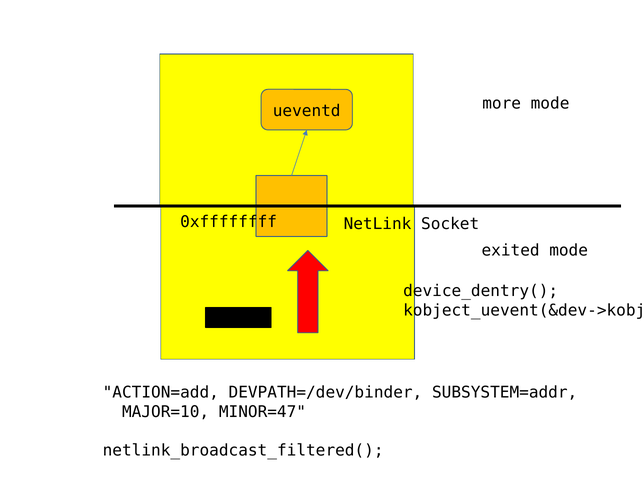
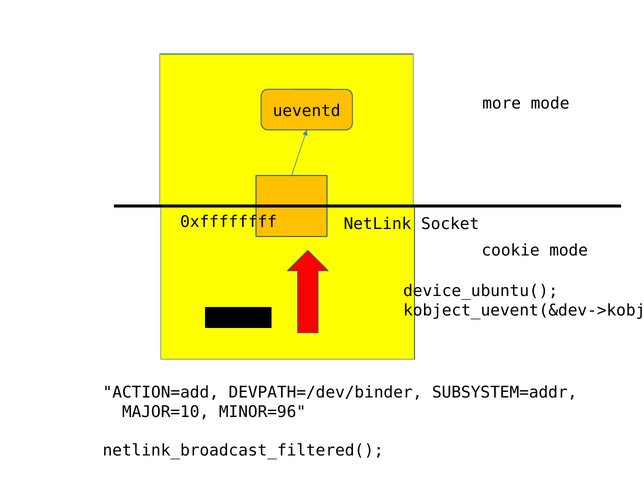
exited: exited -> cookie
device_dentry(: device_dentry( -> device_ubuntu(
MINOR=47: MINOR=47 -> MINOR=96
